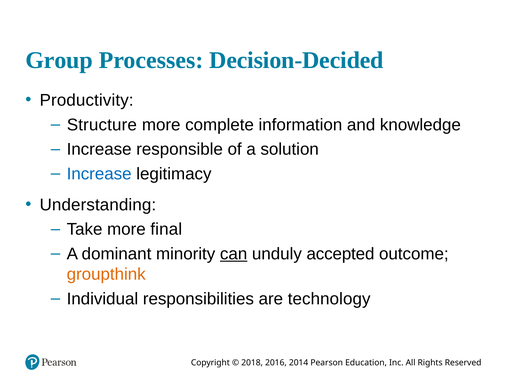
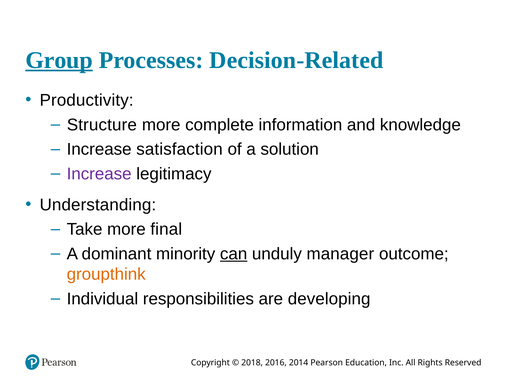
Group underline: none -> present
Decision-Decided: Decision-Decided -> Decision-Related
responsible: responsible -> satisfaction
Increase at (99, 174) colour: blue -> purple
accepted: accepted -> manager
technology: technology -> developing
